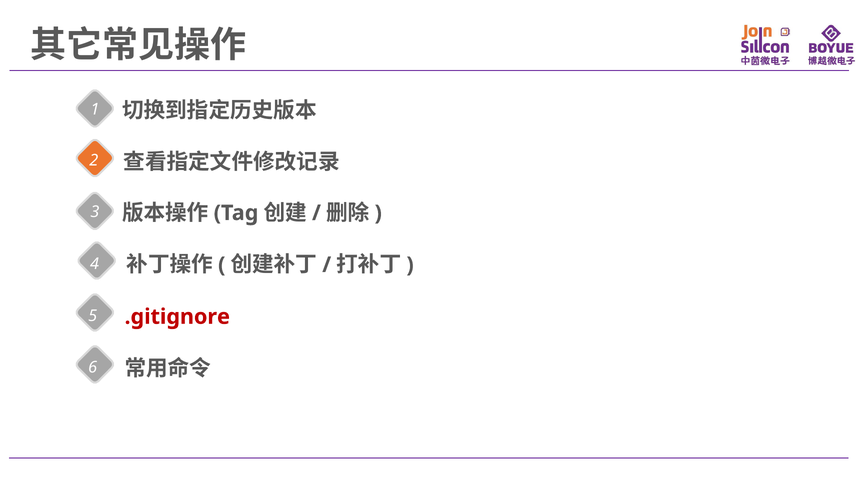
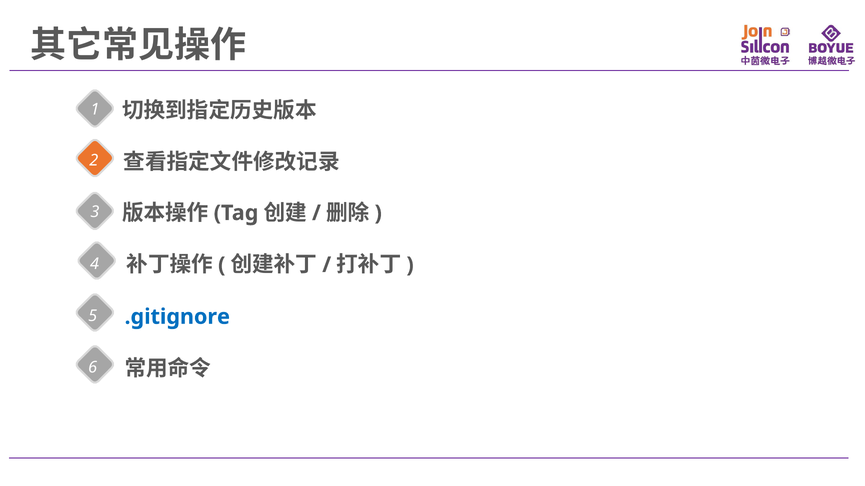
.gitignore colour: red -> blue
